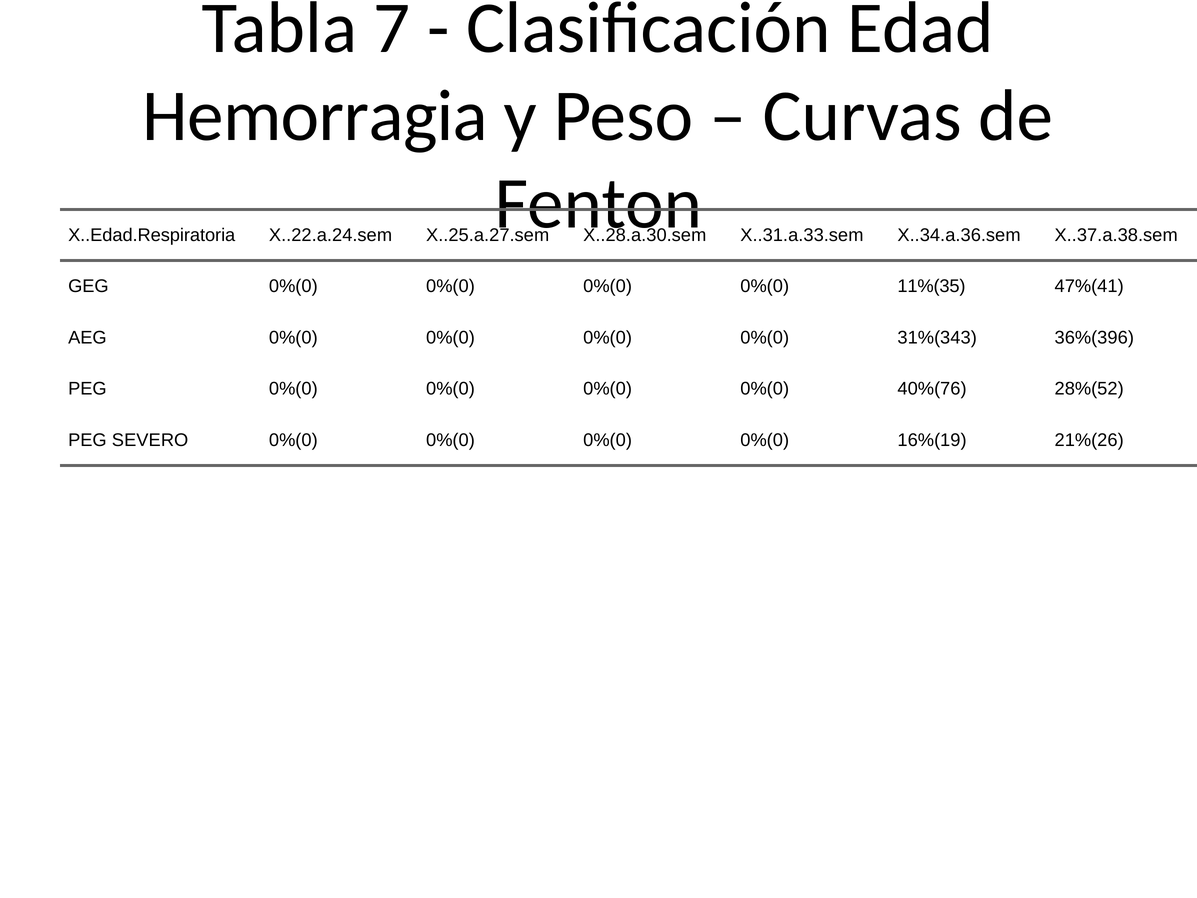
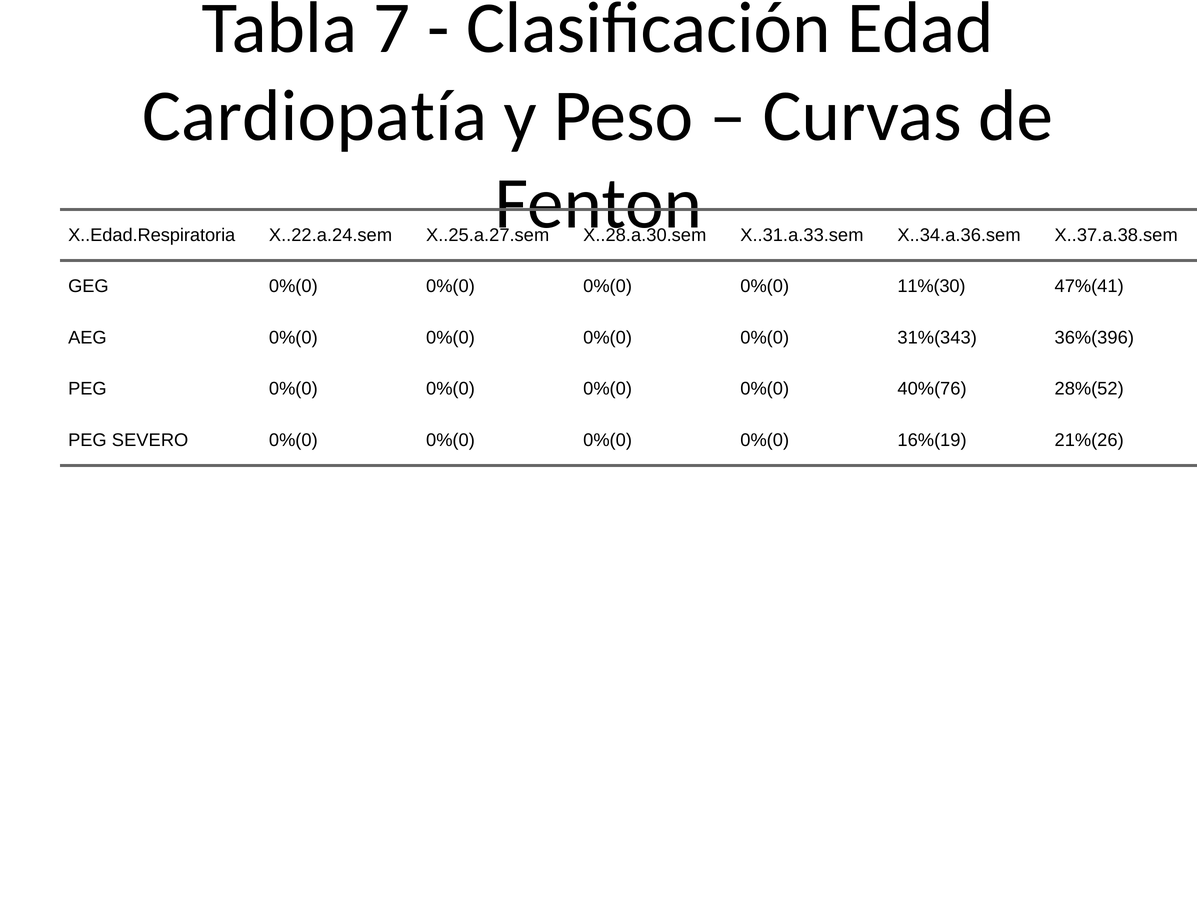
Hemorragia: Hemorragia -> Cardiopatía
11%(35: 11%(35 -> 11%(30
